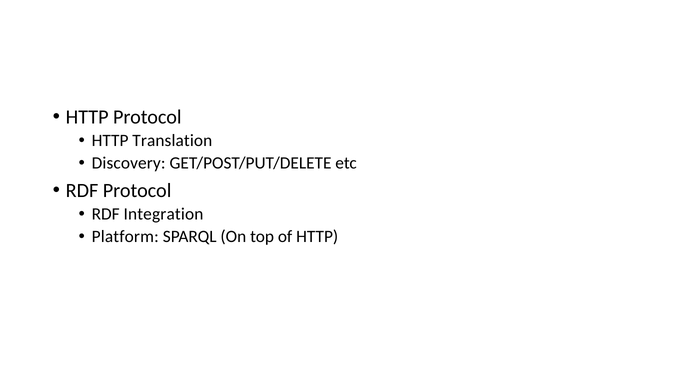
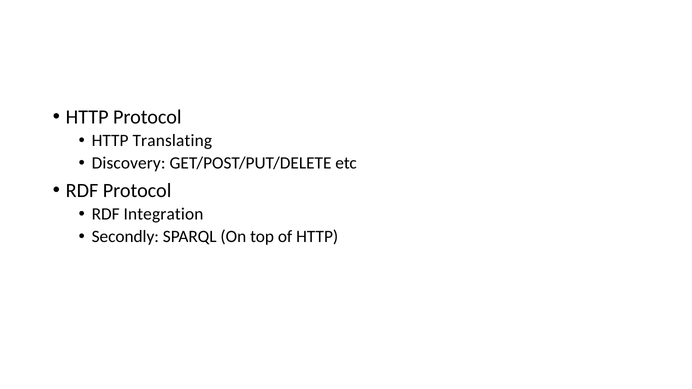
Translation: Translation -> Translating
Platform: Platform -> Secondly
